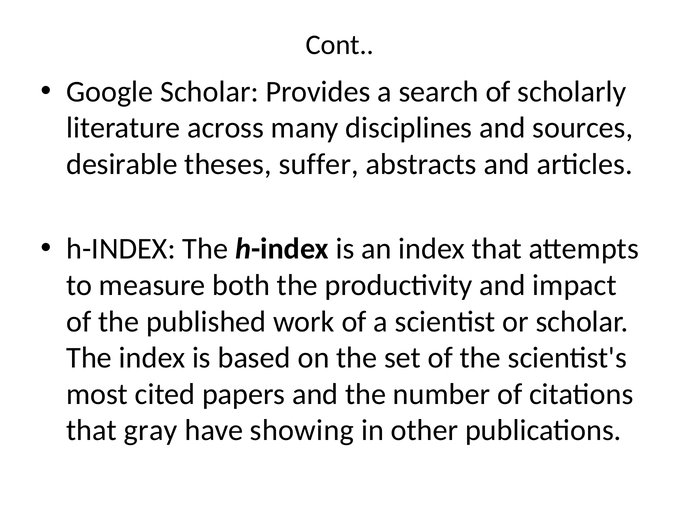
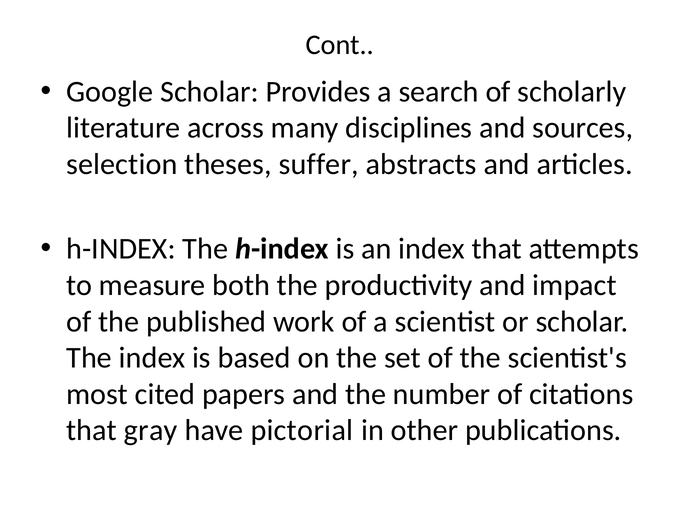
desirable: desirable -> selection
showing: showing -> pictorial
